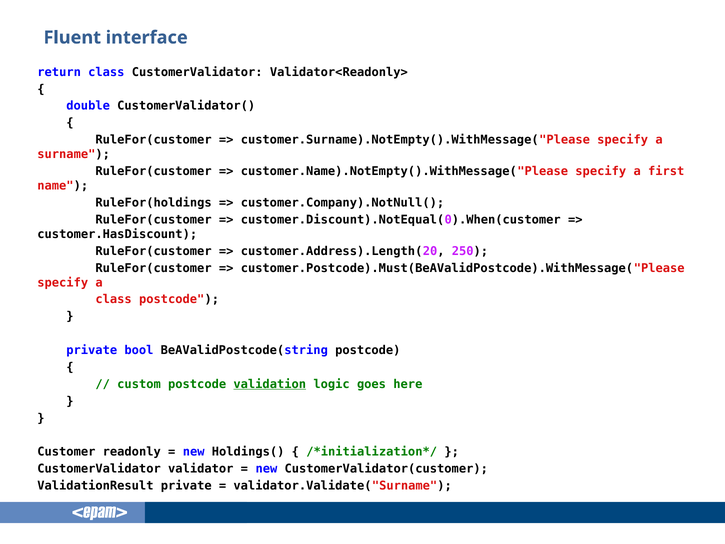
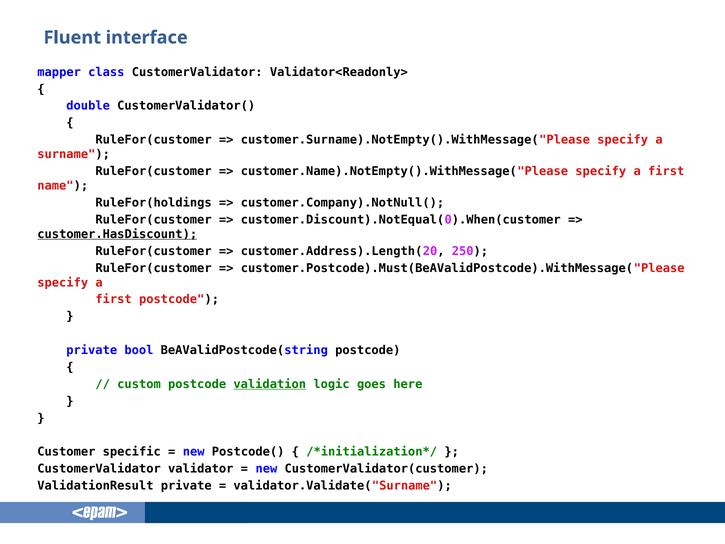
return: return -> mapper
customer.HasDiscount underline: none -> present
class at (114, 299): class -> first
readonly: readonly -> specific
Holdings(: Holdings( -> Postcode(
